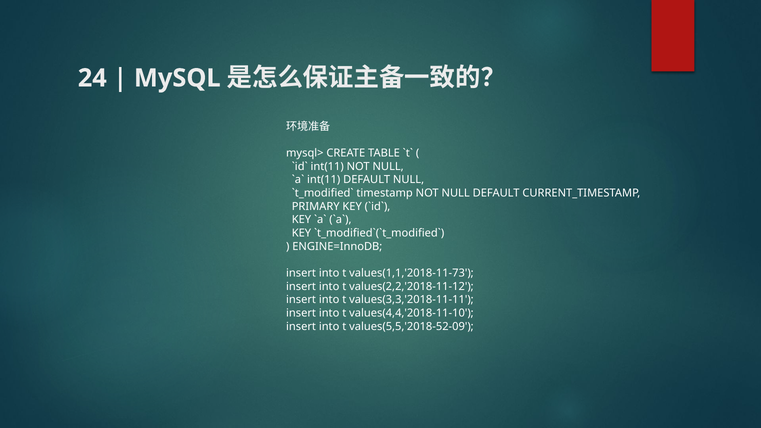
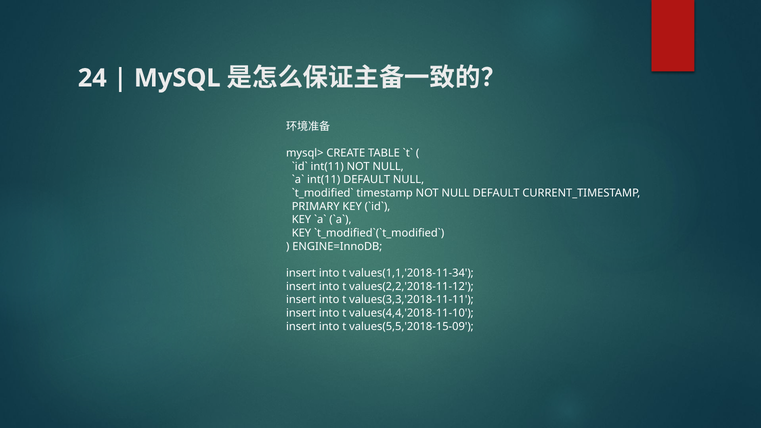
values(1,1,'2018-11-73: values(1,1,'2018-11-73 -> values(1,1,'2018-11-34
values(5,5,'2018-52-09: values(5,5,'2018-52-09 -> values(5,5,'2018-15-09
